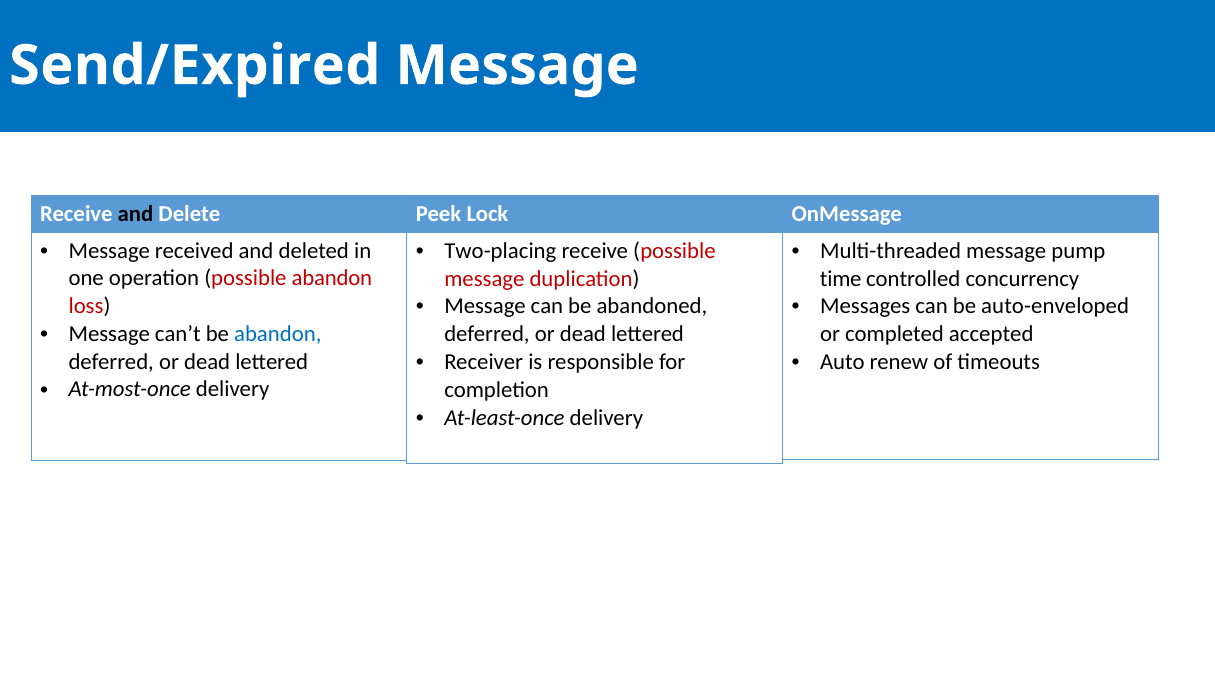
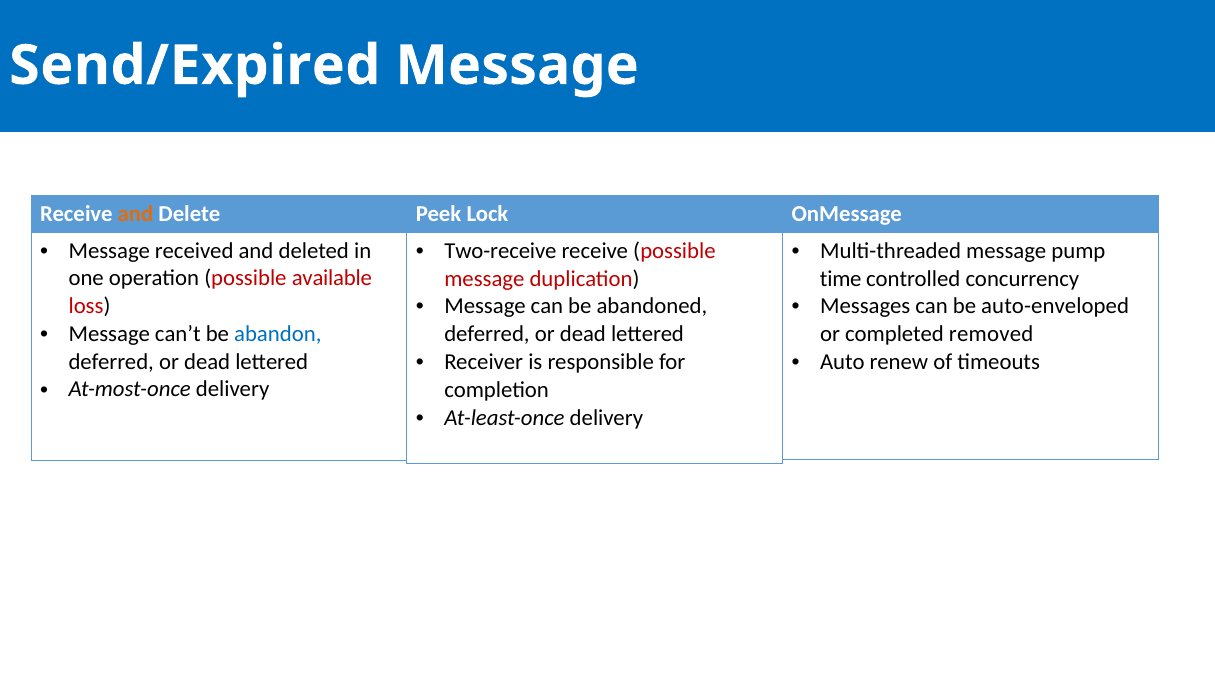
and at (135, 214) colour: black -> orange
Two-placing: Two-placing -> Two-receive
possible abandon: abandon -> available
accepted: accepted -> removed
